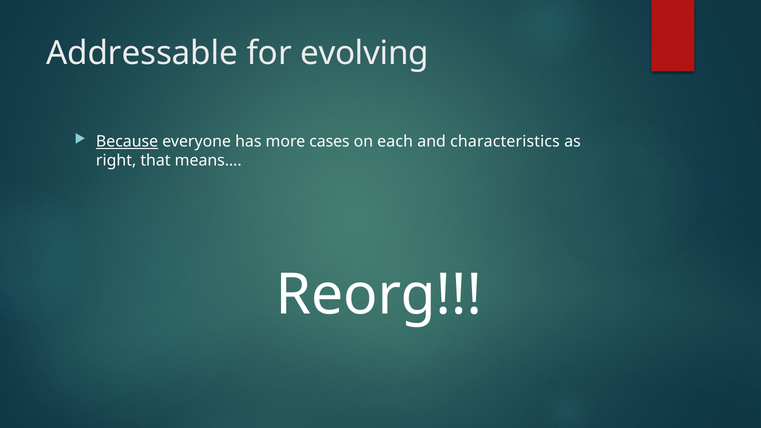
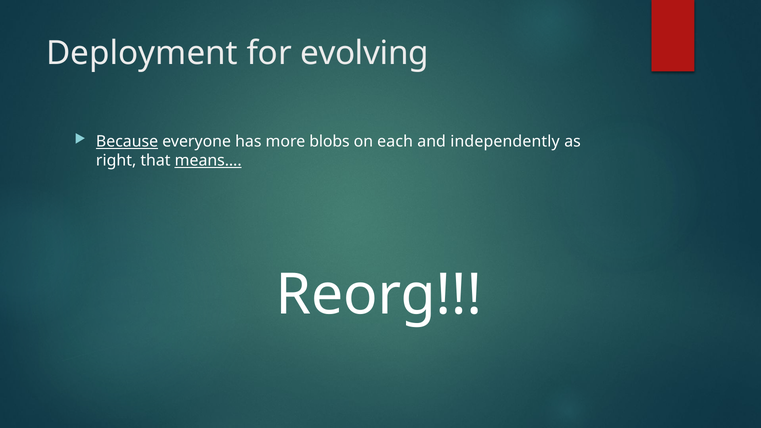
Addressable: Addressable -> Deployment
cases: cases -> blobs
characteristics: characteristics -> independently
means… underline: none -> present
